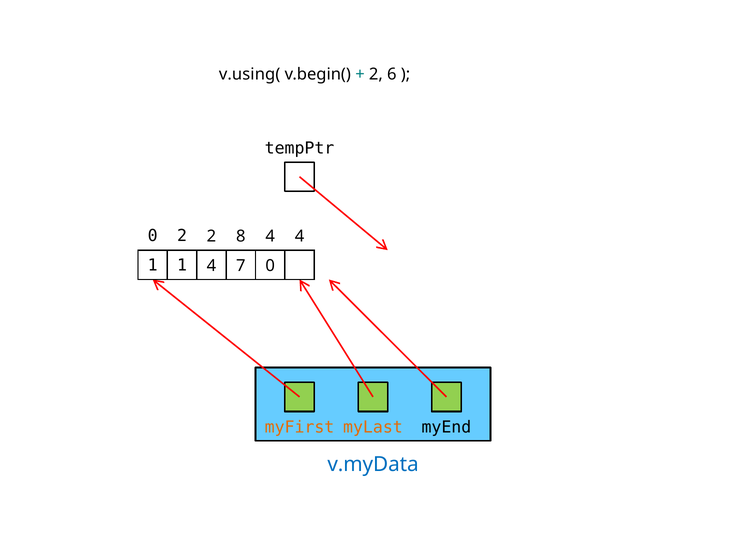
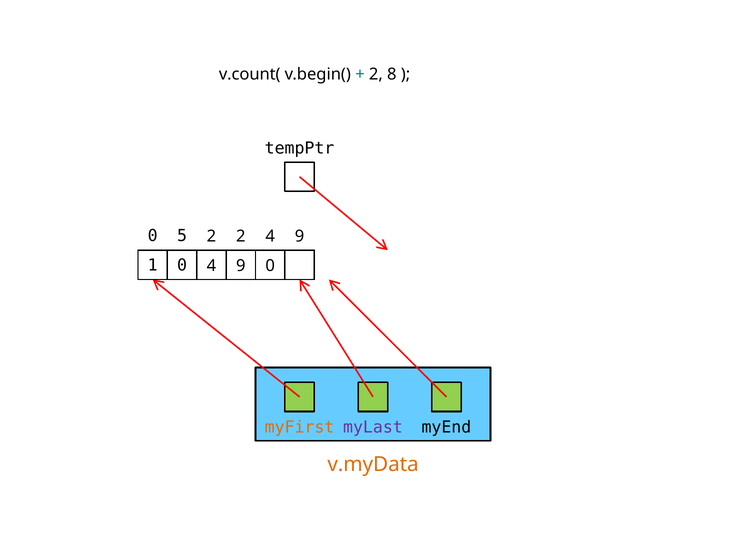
v.using(: v.using( -> v.count(
6: 6 -> 8
0 2: 2 -> 5
2 8: 8 -> 2
4 at (300, 237): 4 -> 9
1 1: 1 -> 0
7 at (241, 266): 7 -> 9
myLast colour: orange -> purple
v.myData colour: blue -> orange
